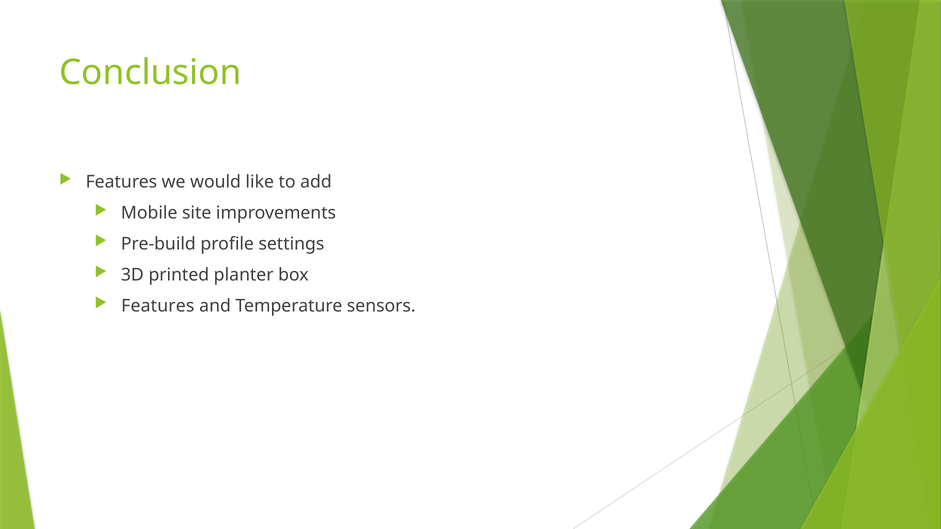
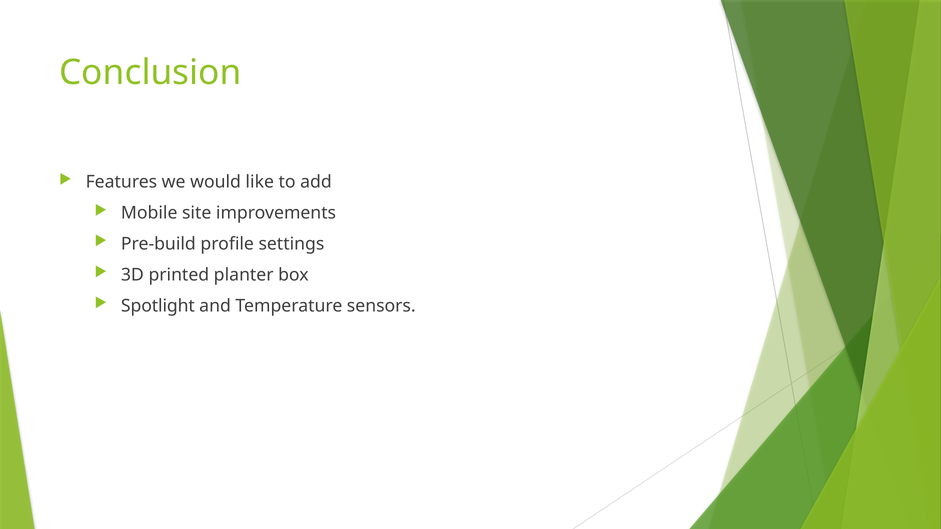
Features at (158, 306): Features -> Spotlight
